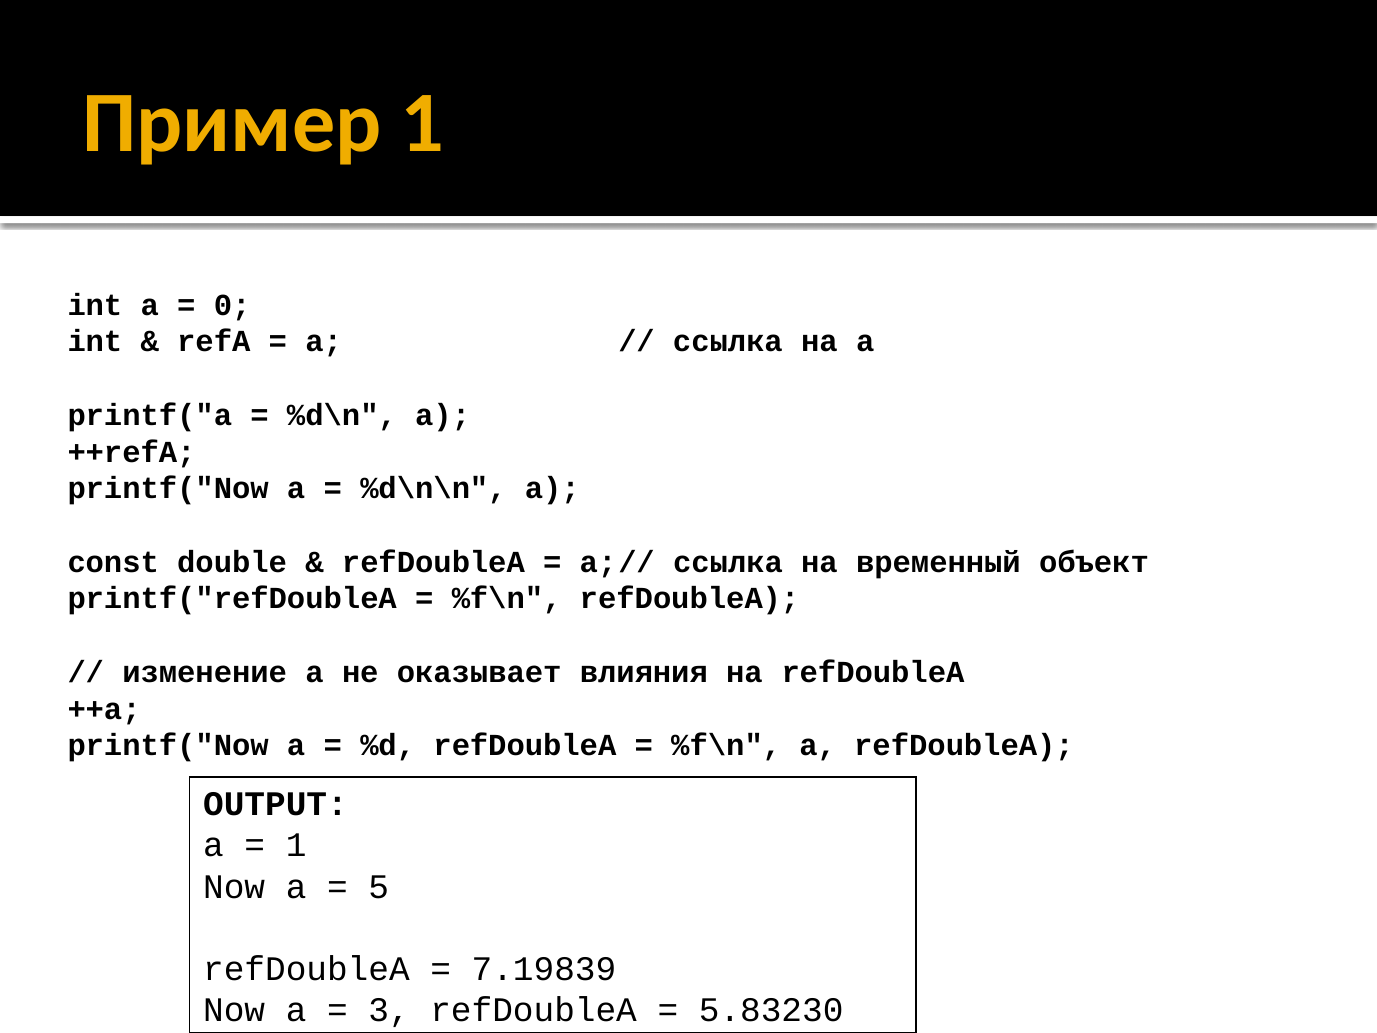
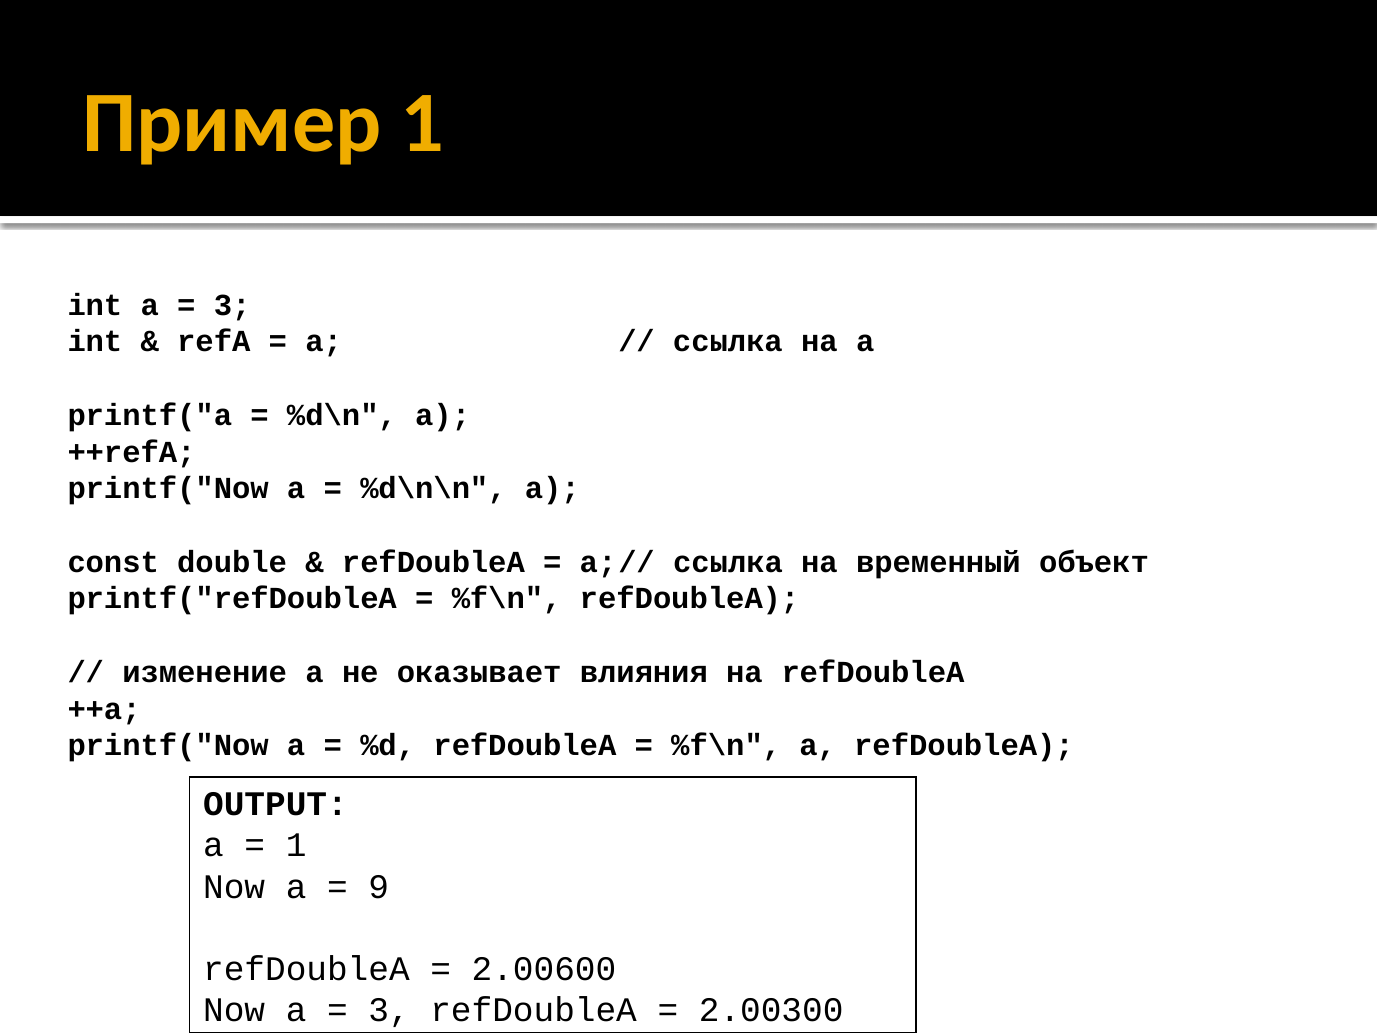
0 at (232, 305): 0 -> 3
5: 5 -> 9
7.19839: 7.19839 -> 2.00600
5.83230: 5.83230 -> 2.00300
